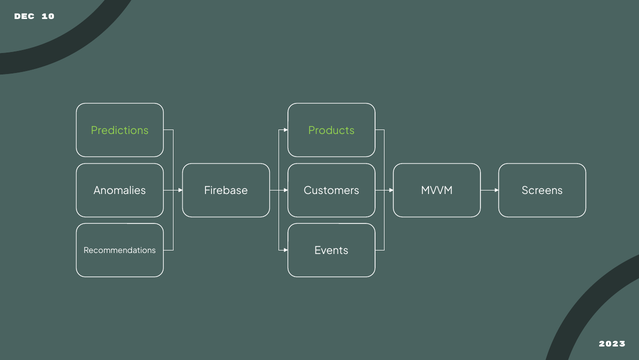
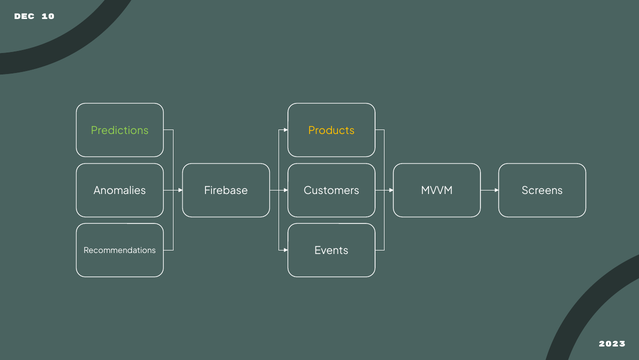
Products colour: light green -> yellow
